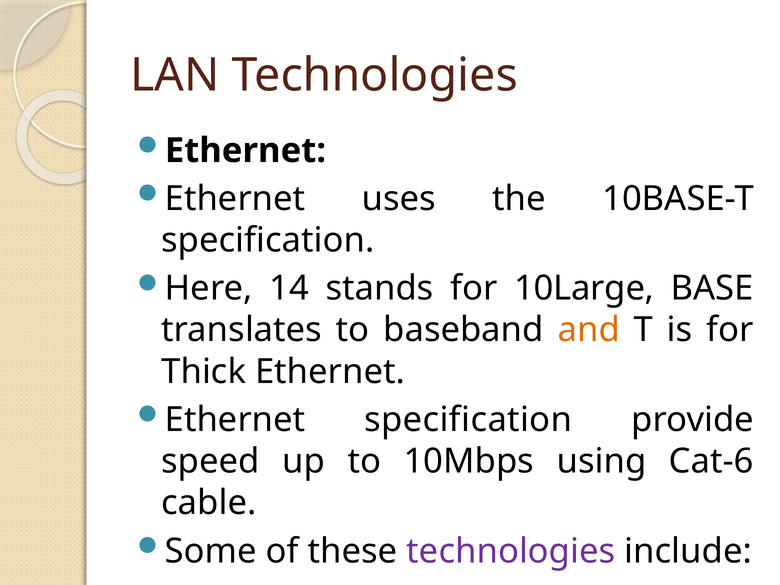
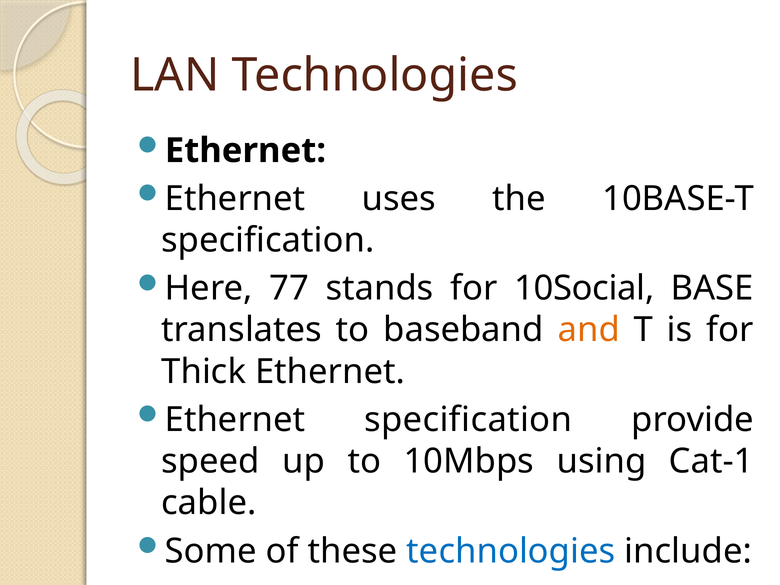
14: 14 -> 77
10Large: 10Large -> 10Social
Cat-6: Cat-6 -> Cat-1
technologies at (511, 551) colour: purple -> blue
